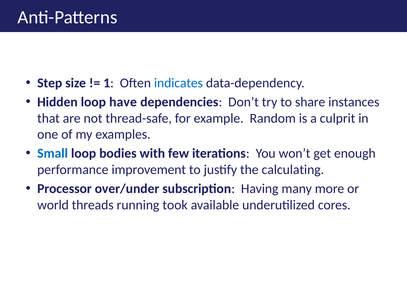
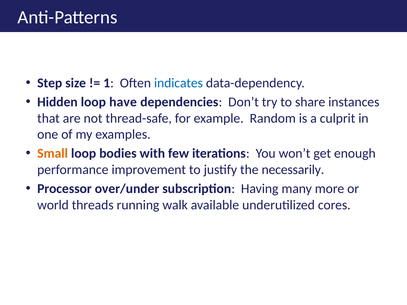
Small colour: blue -> orange
calculating: calculating -> necessarily
took: took -> walk
